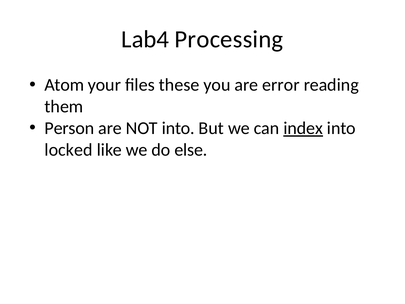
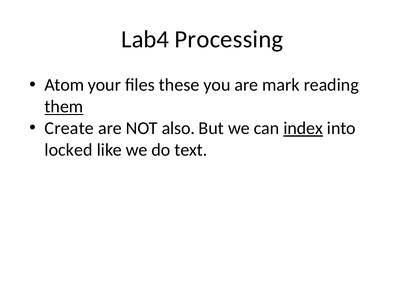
error: error -> mark
them underline: none -> present
Person: Person -> Create
NOT into: into -> also
else: else -> text
